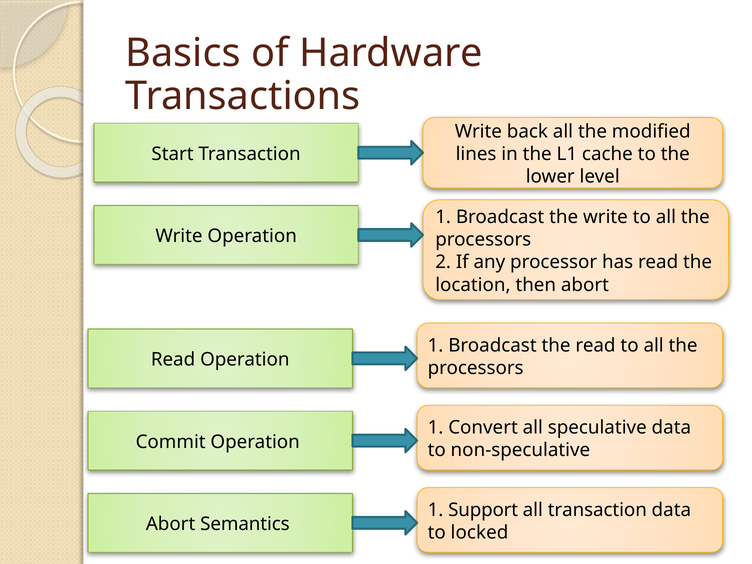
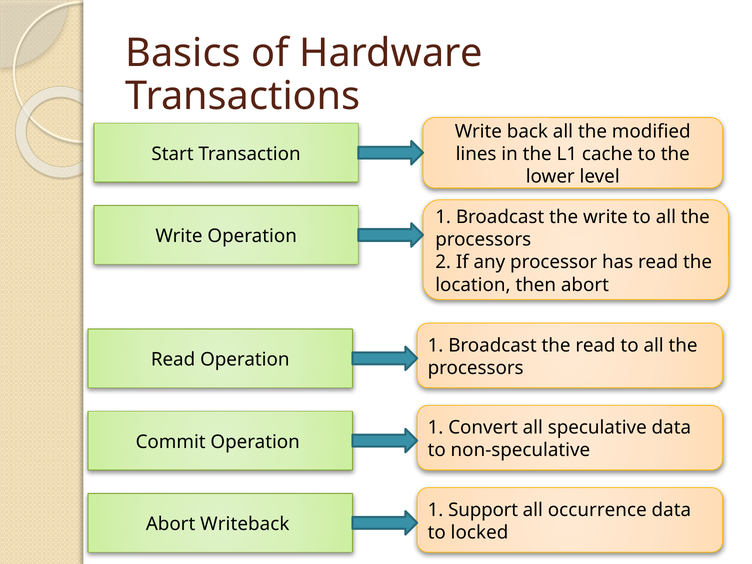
all transaction: transaction -> occurrence
Semantics: Semantics -> Writeback
